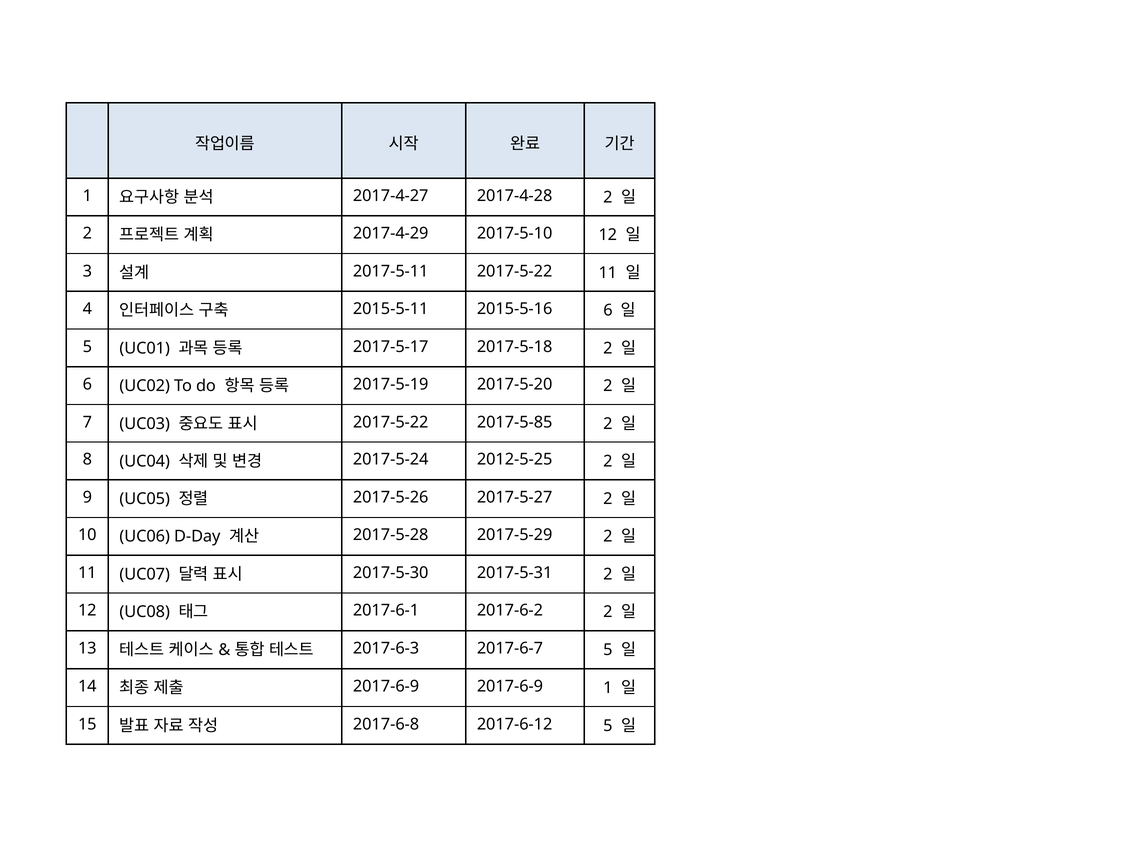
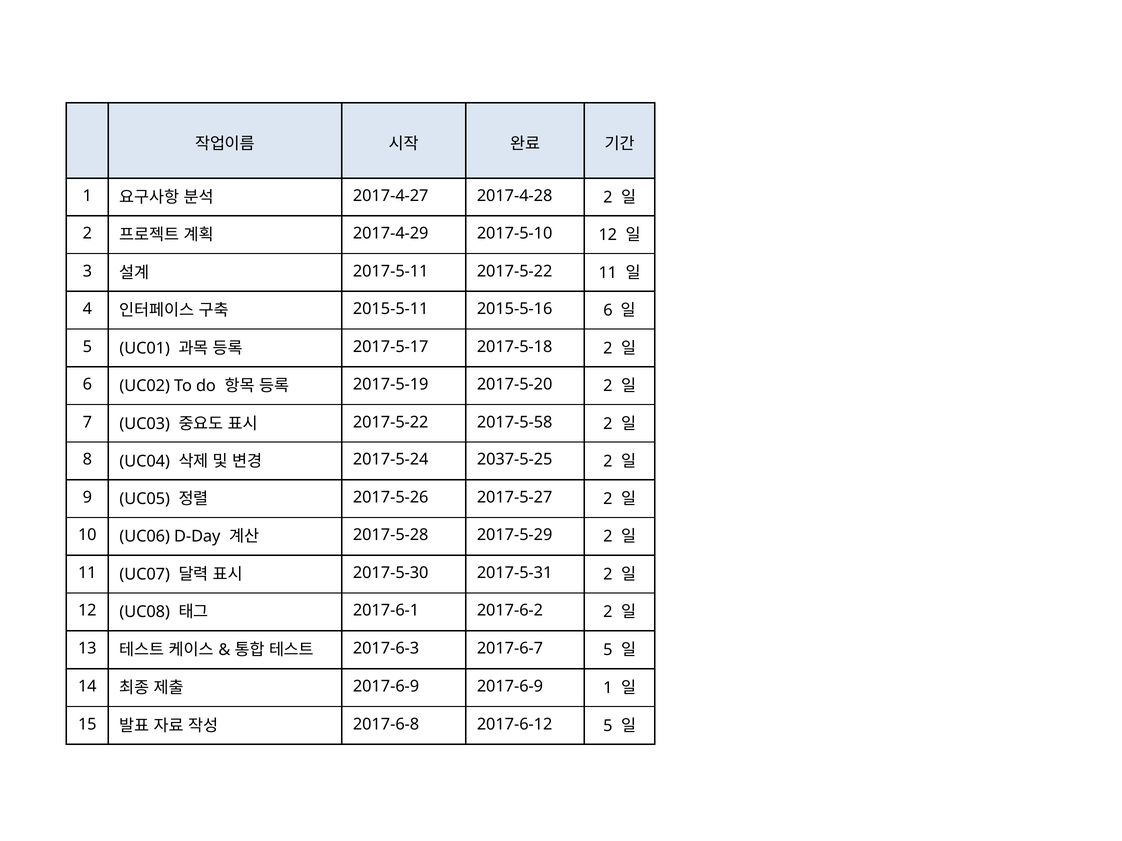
2017-5-85: 2017-5-85 -> 2017-5-58
2012-5-25: 2012-5-25 -> 2037-5-25
